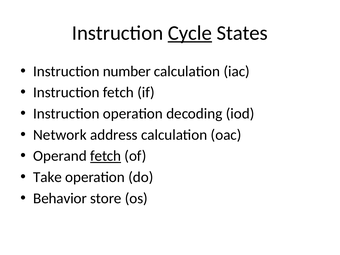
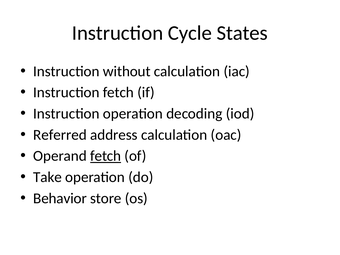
Cycle underline: present -> none
number: number -> without
Network: Network -> Referred
